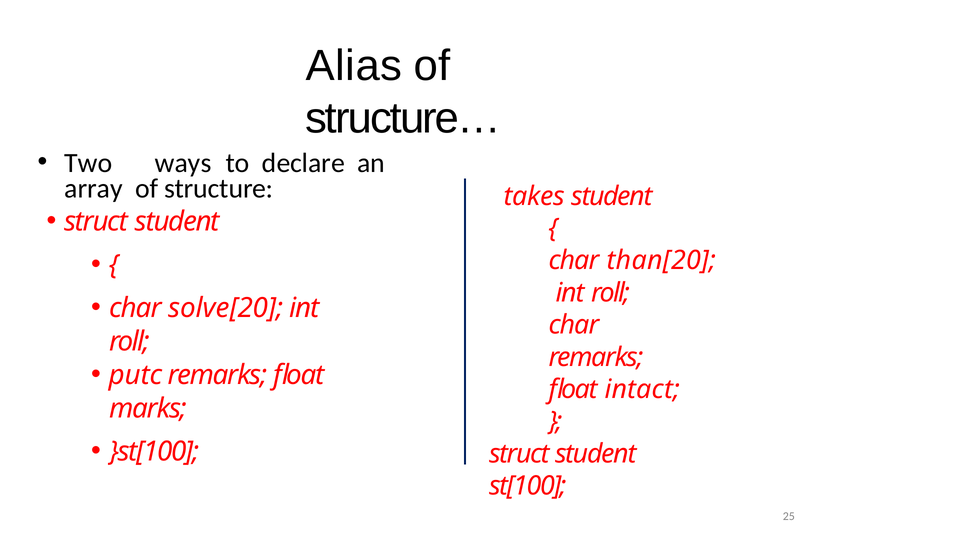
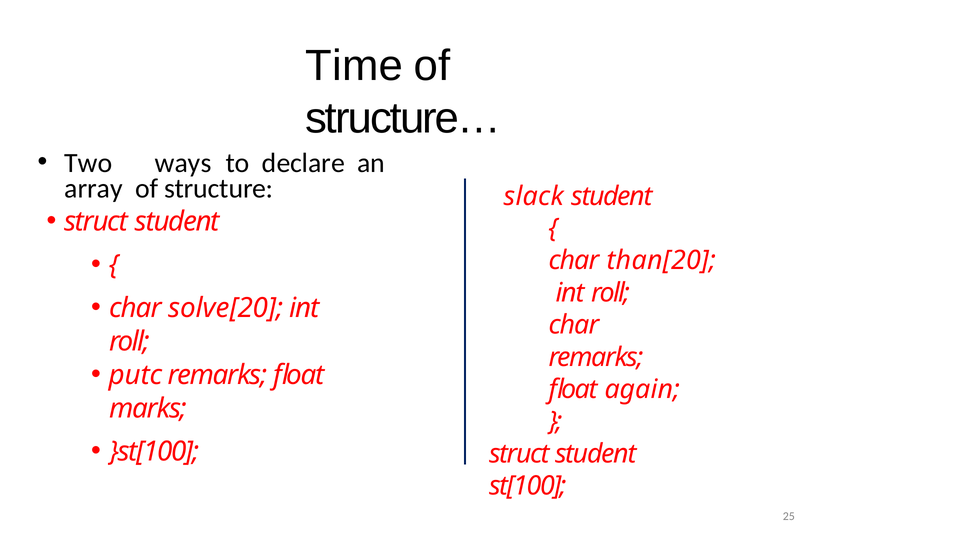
Alias: Alias -> Time
takes: takes -> slack
intact: intact -> again
